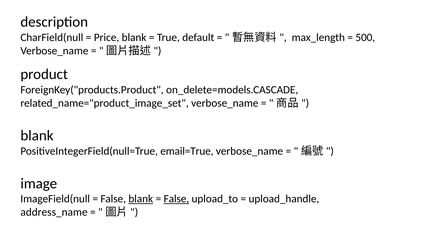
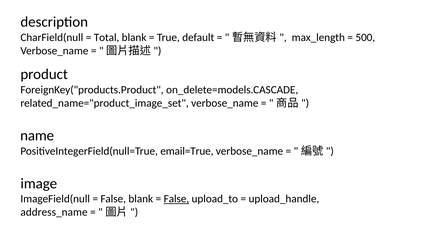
Price: Price -> Total
blank at (37, 136): blank -> name
blank at (141, 199) underline: present -> none
